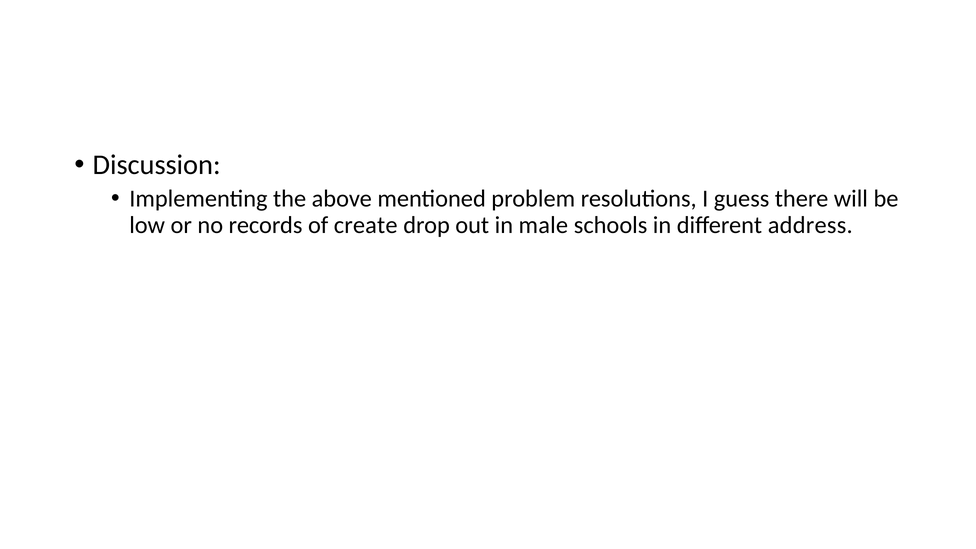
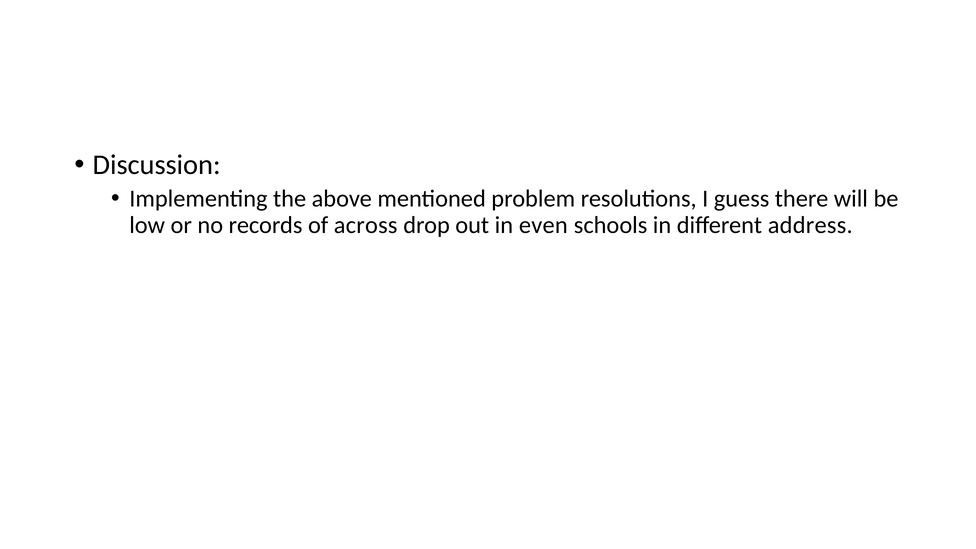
create: create -> across
male: male -> even
